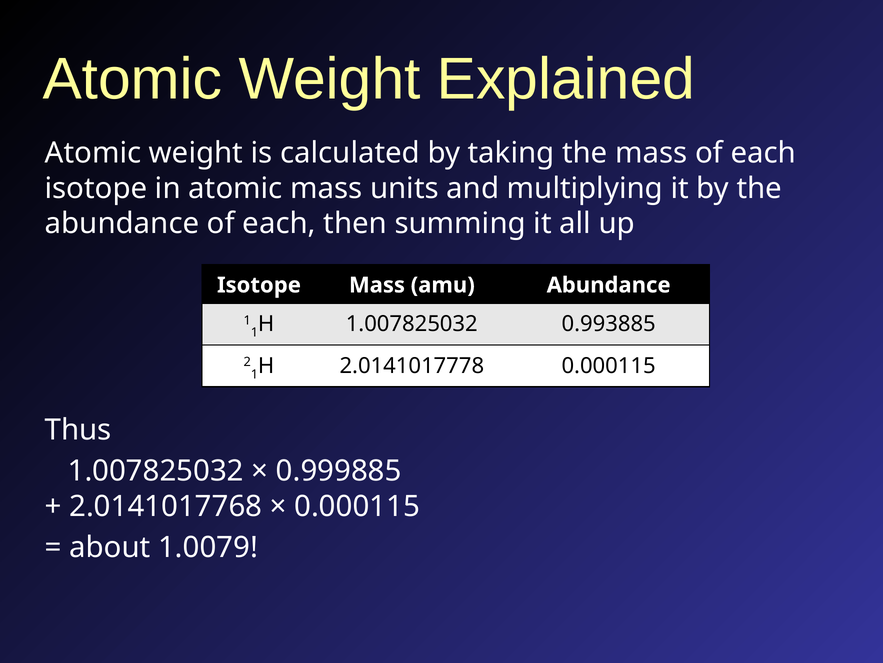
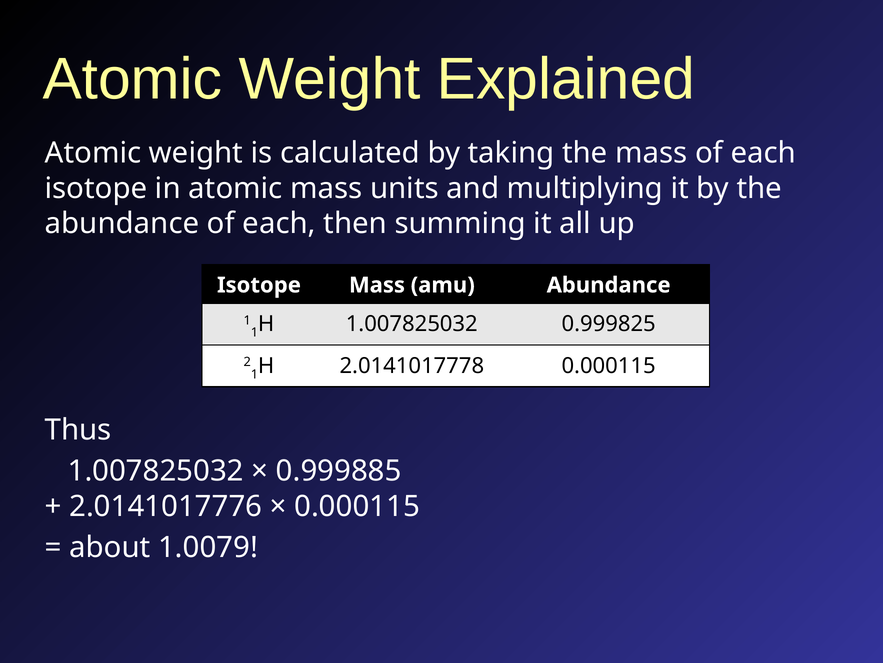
0.993885: 0.993885 -> 0.999825
2.0141017768: 2.0141017768 -> 2.0141017776
